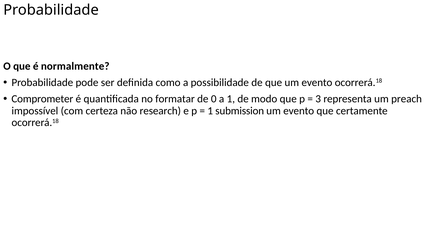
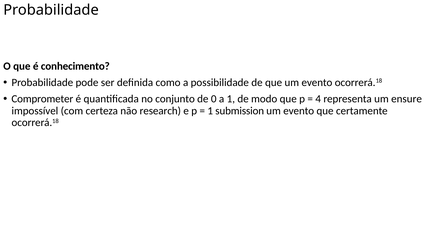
normalmente: normalmente -> conhecimento
formatar: formatar -> conjunto
3: 3 -> 4
preach: preach -> ensure
